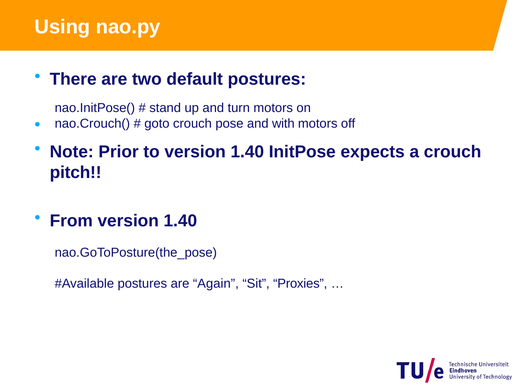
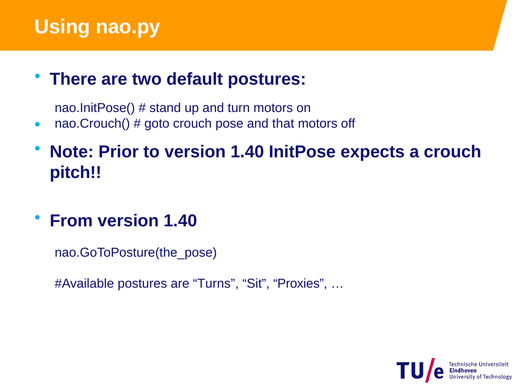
with: with -> that
Again: Again -> Turns
